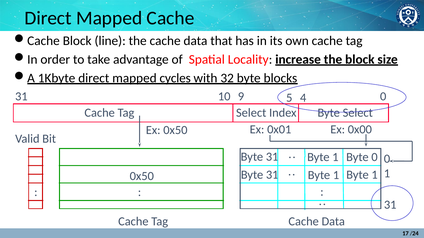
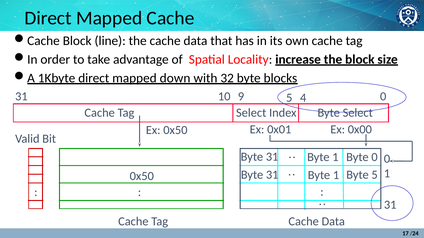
cycles: cycles -> down
1 at (375, 175): 1 -> 5
